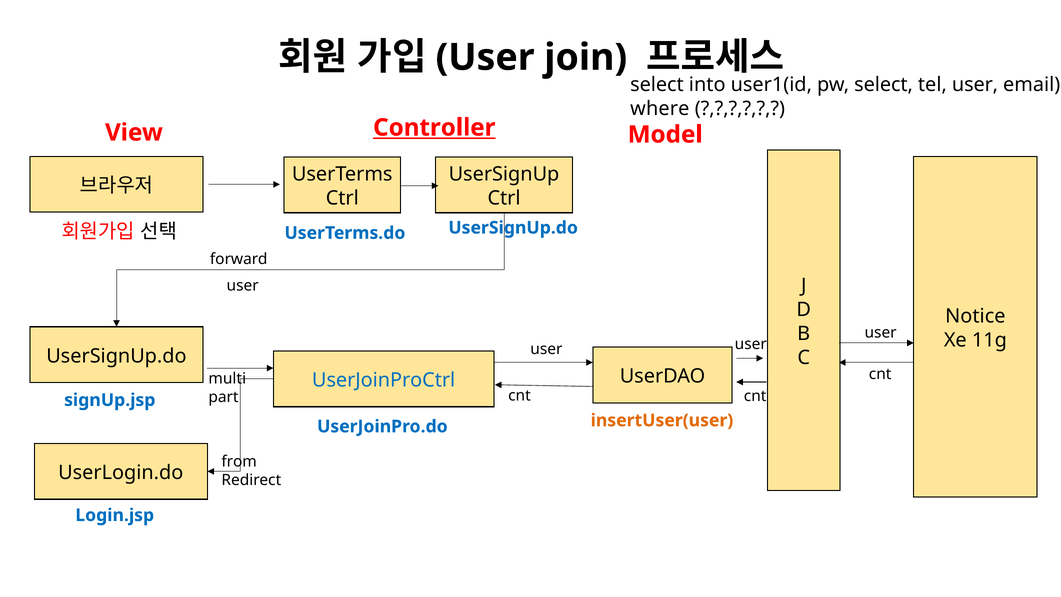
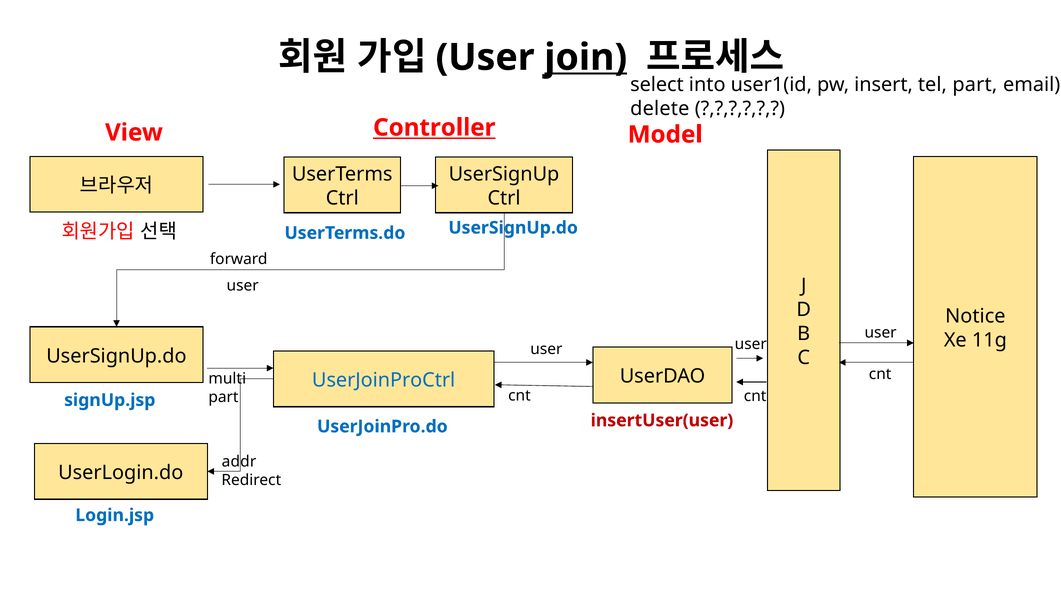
join underline: none -> present
pw select: select -> insert
tel user: user -> part
where: where -> delete
insertUser(user colour: orange -> red
from: from -> addr
